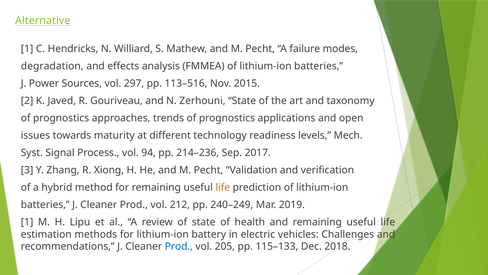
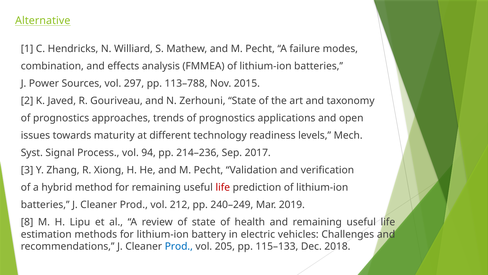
degradation: degradation -> combination
113–516: 113–516 -> 113–788
life at (223, 187) colour: orange -> red
1 at (27, 222): 1 -> 8
